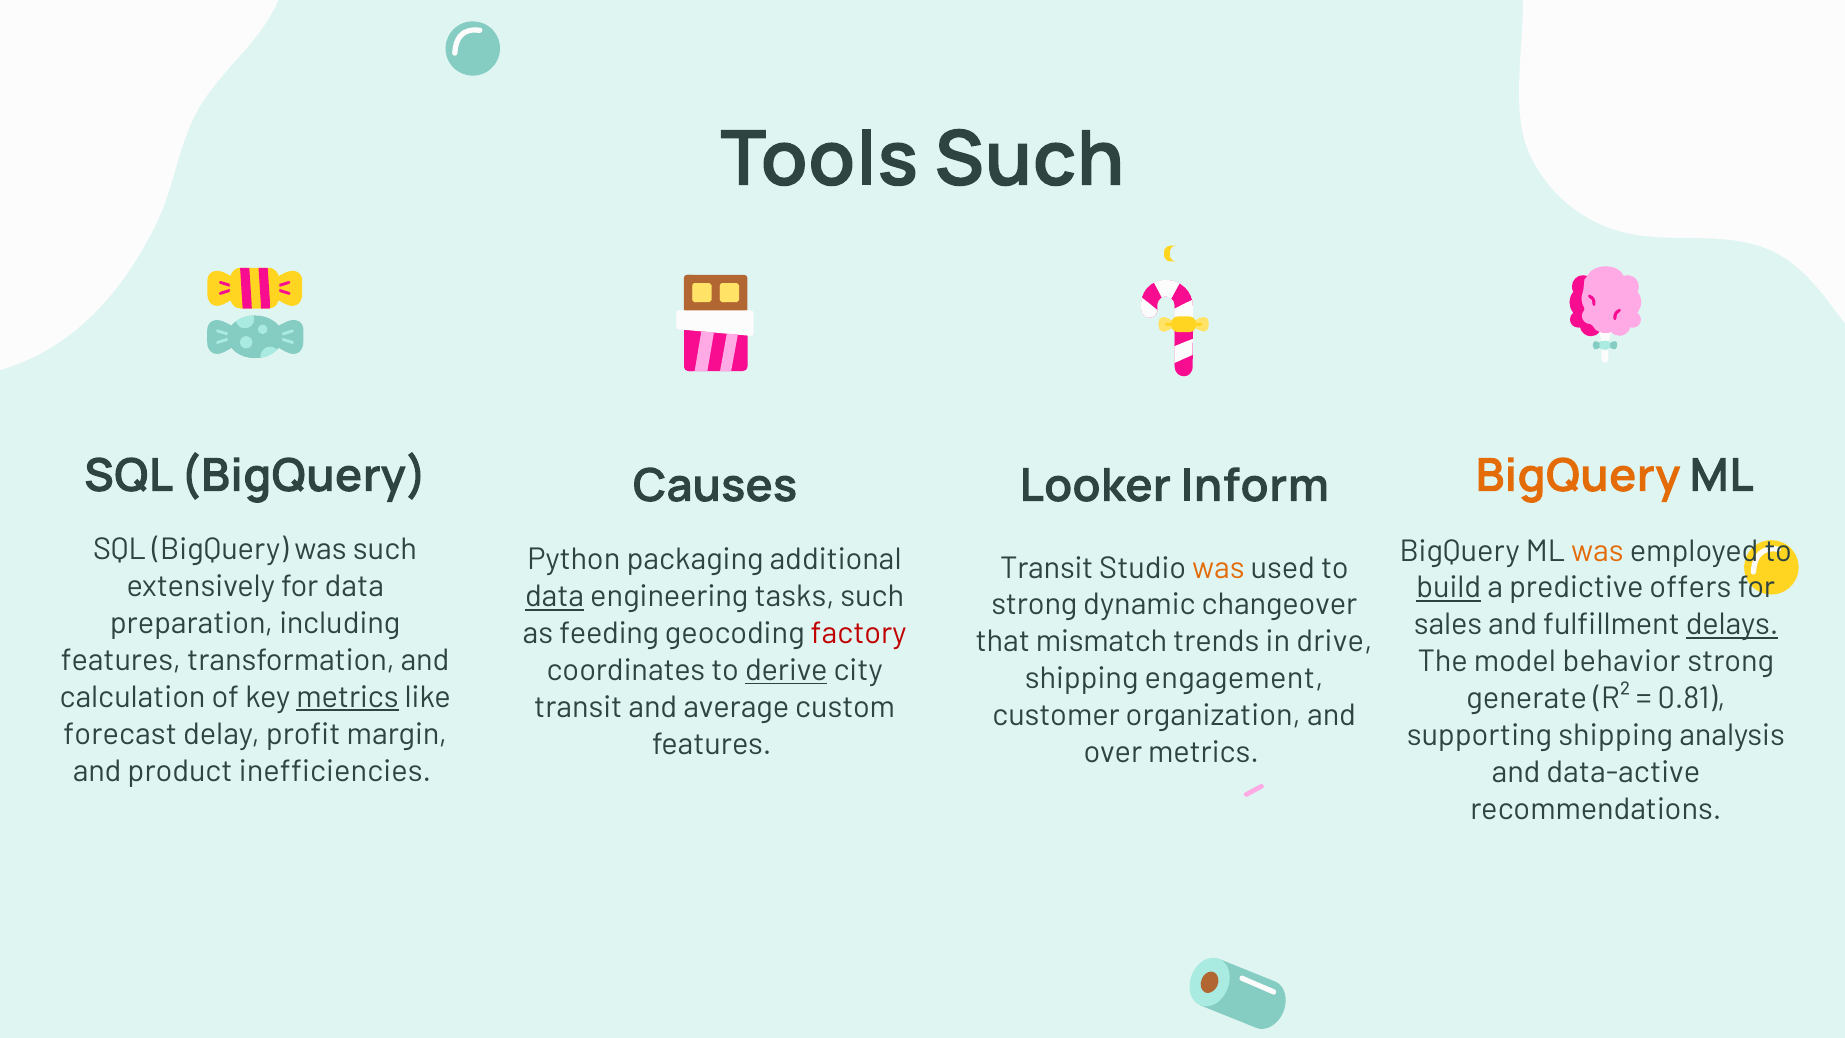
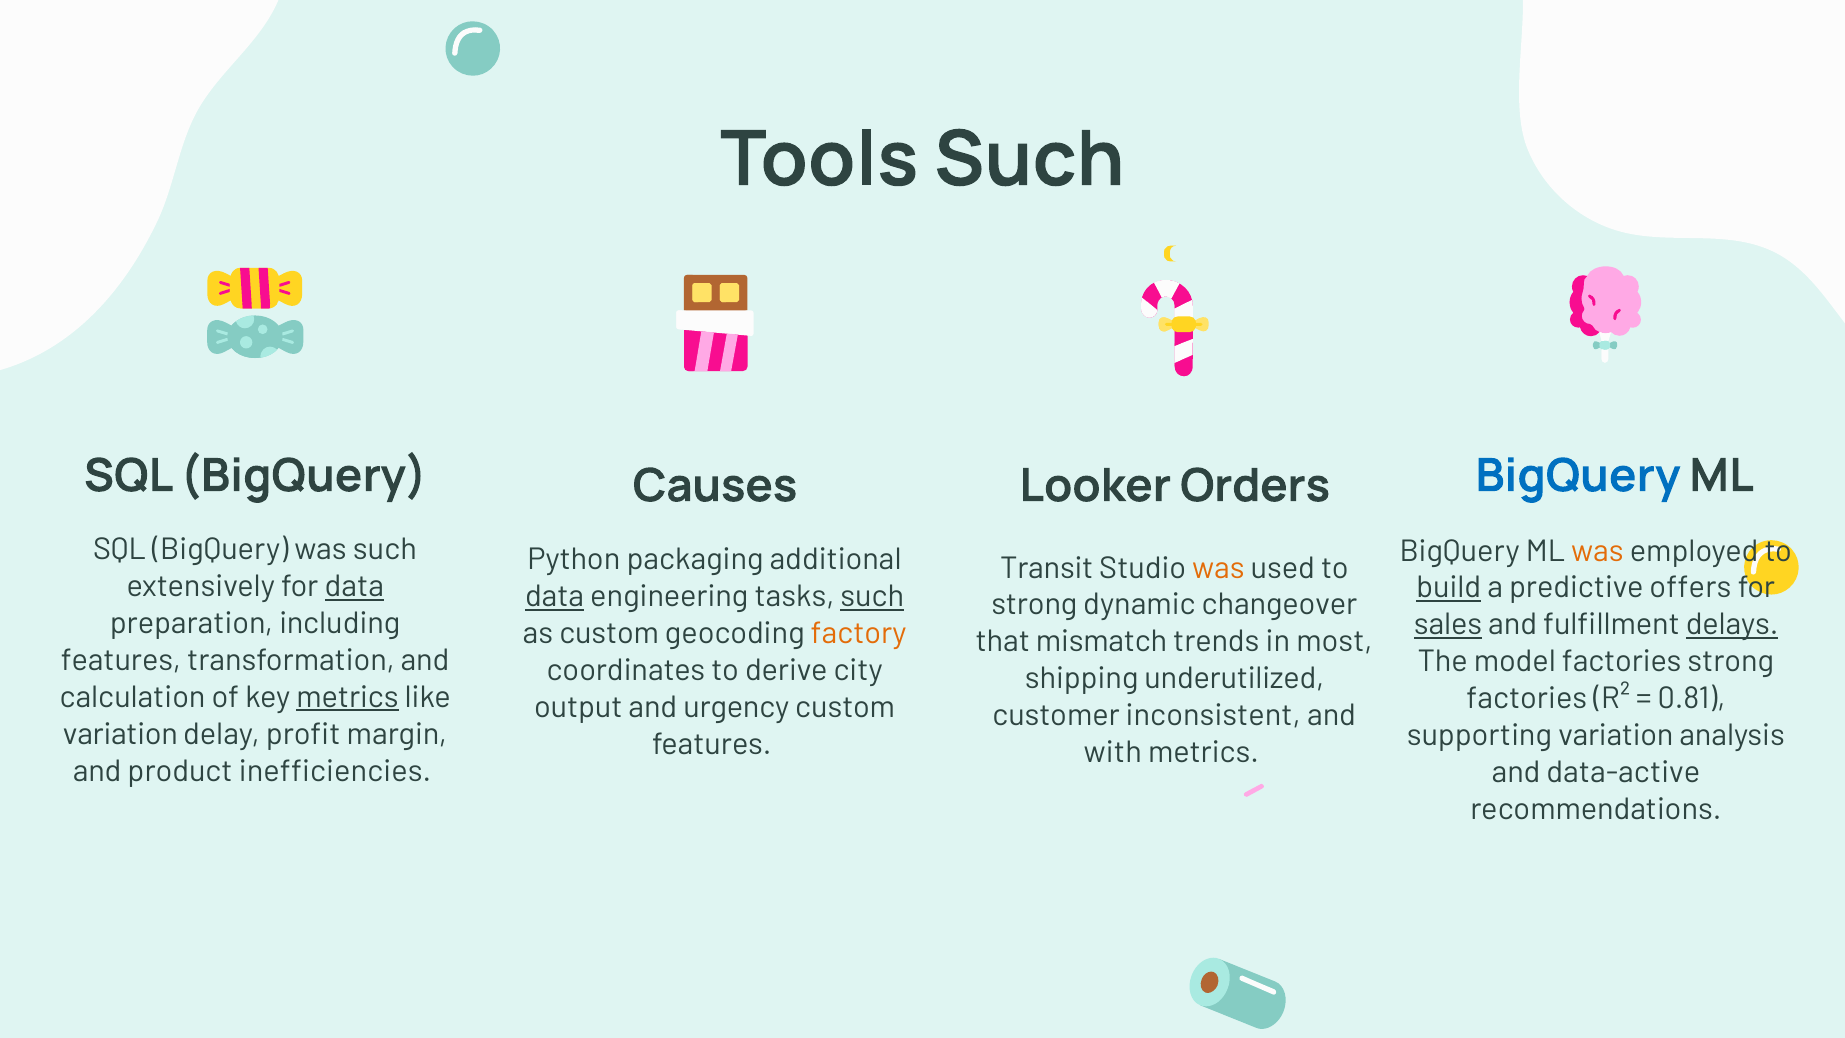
BigQuery at (1578, 476) colour: orange -> blue
Inform: Inform -> Orders
data at (354, 586) underline: none -> present
such at (872, 596) underline: none -> present
sales underline: none -> present
as feeding: feeding -> custom
factory colour: red -> orange
drive: drive -> most
model behavior: behavior -> factories
derive underline: present -> none
engagement: engagement -> underutilized
generate at (1527, 698): generate -> factories
transit at (578, 707): transit -> output
average: average -> urgency
organization: organization -> inconsistent
forecast at (120, 734): forecast -> variation
supporting shipping: shipping -> variation
over: over -> with
